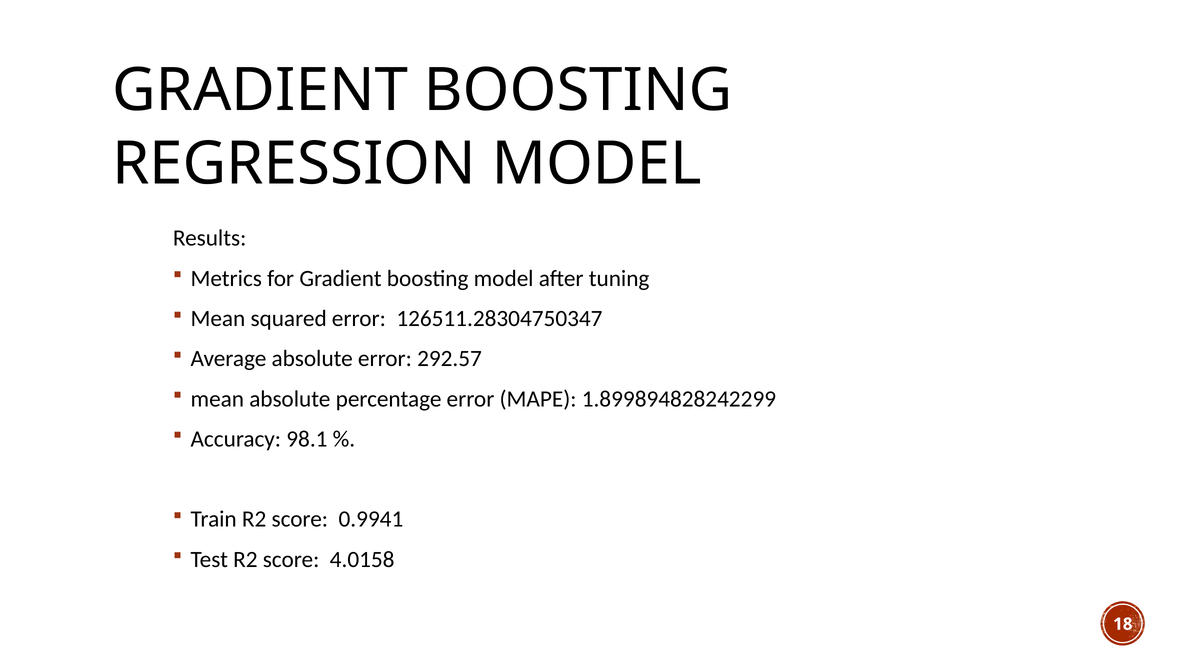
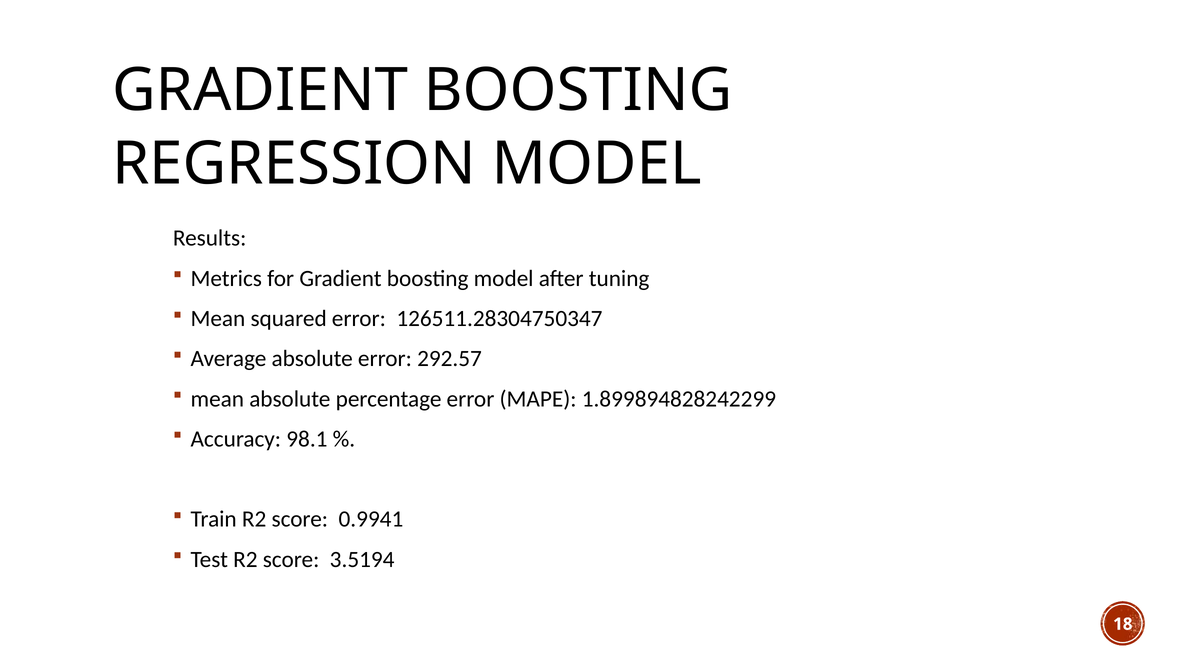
4.0158: 4.0158 -> 3.5194
